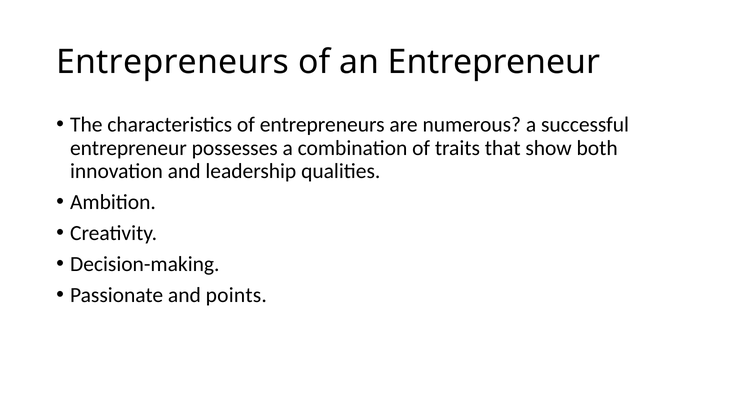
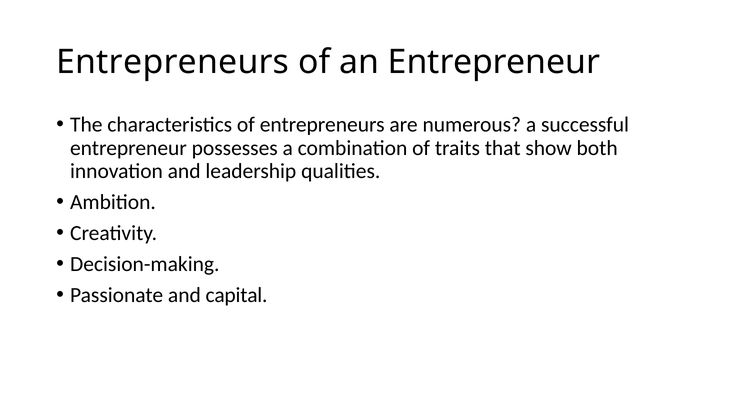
points: points -> capital
